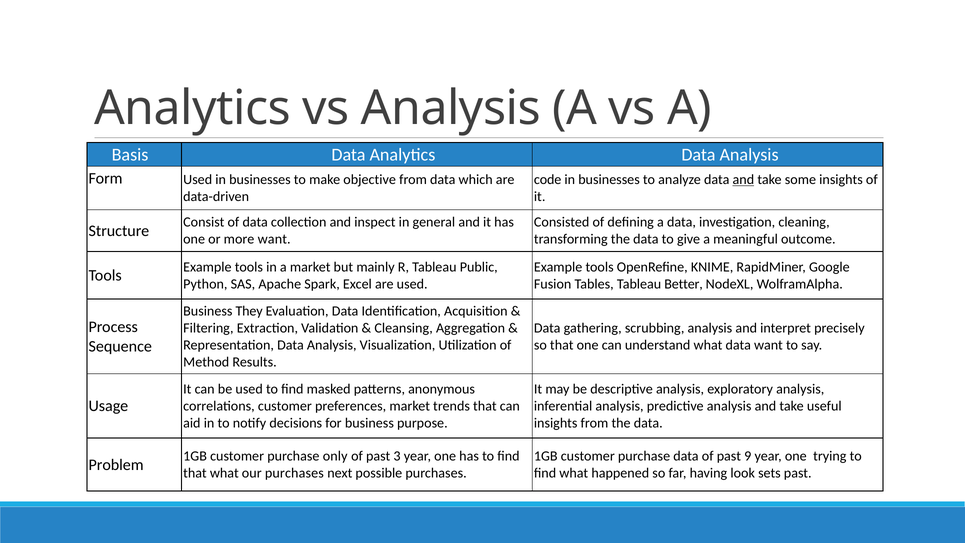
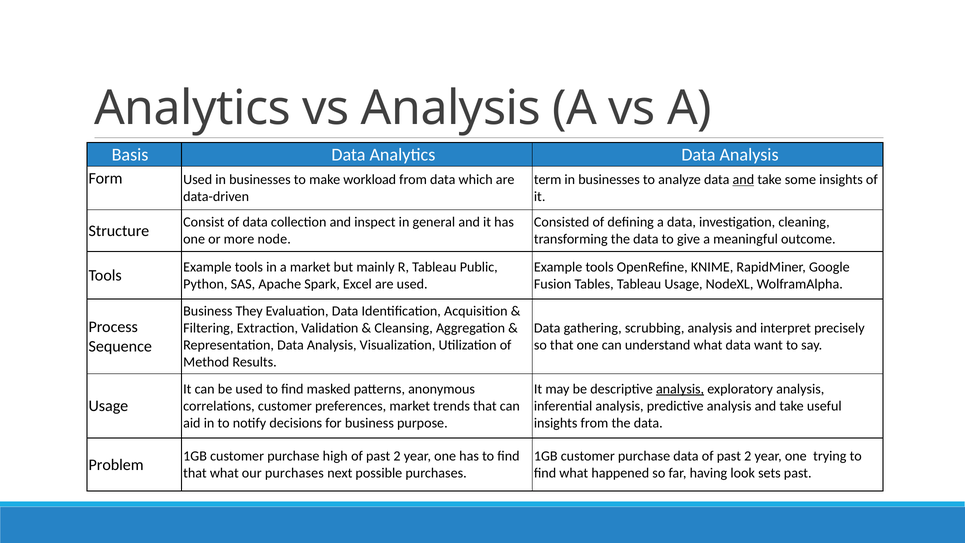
objective: objective -> workload
code: code -> term
more want: want -> node
Tableau Better: Better -> Usage
analysis at (680, 389) underline: none -> present
only: only -> high
3 at (397, 456): 3 -> 2
data of past 9: 9 -> 2
